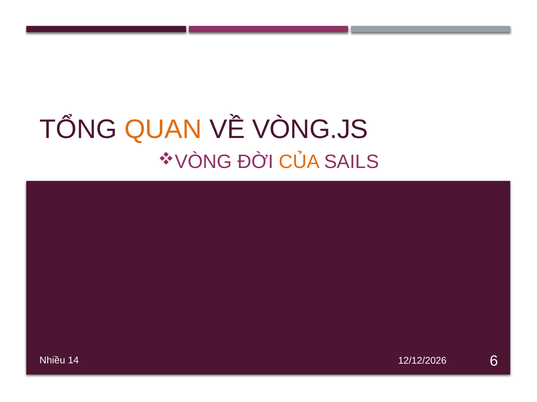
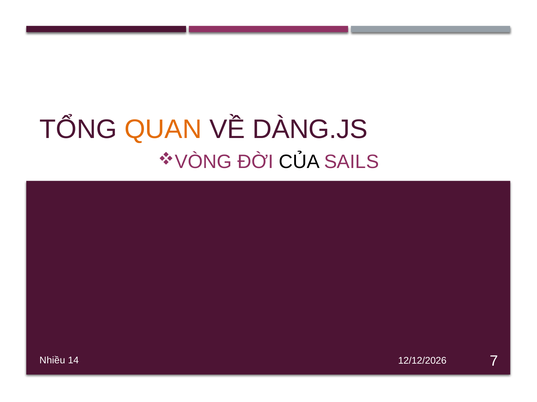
VÒNG.JS: VÒNG.JS -> DÀNG.JS
CỦA colour: orange -> black
6: 6 -> 7
